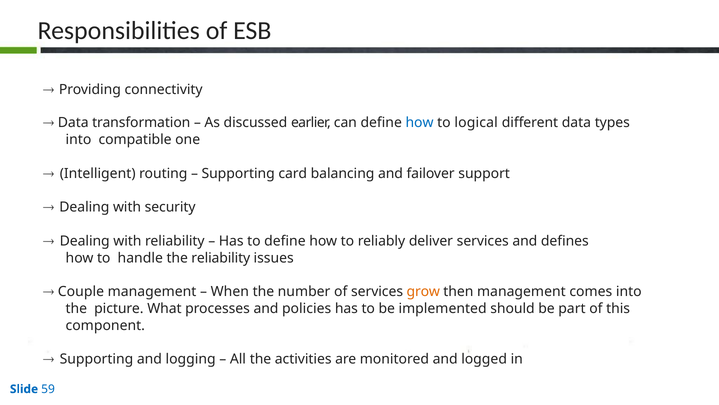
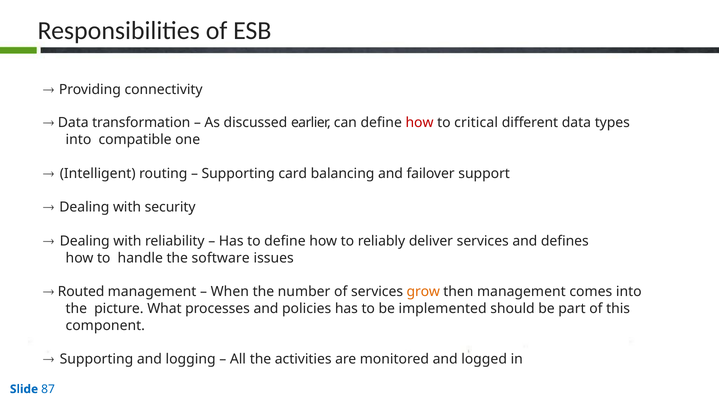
how at (420, 122) colour: blue -> red
logical: logical -> critical
the reliability: reliability -> software
Couple: Couple -> Routed
59: 59 -> 87
